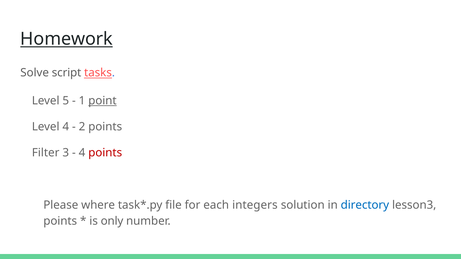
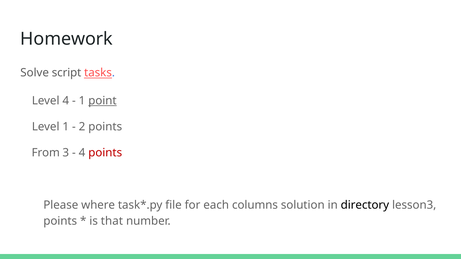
Homework underline: present -> none
Level 5: 5 -> 4
Level 4: 4 -> 1
Filter: Filter -> From
integers: integers -> columns
directory colour: blue -> black
only: only -> that
